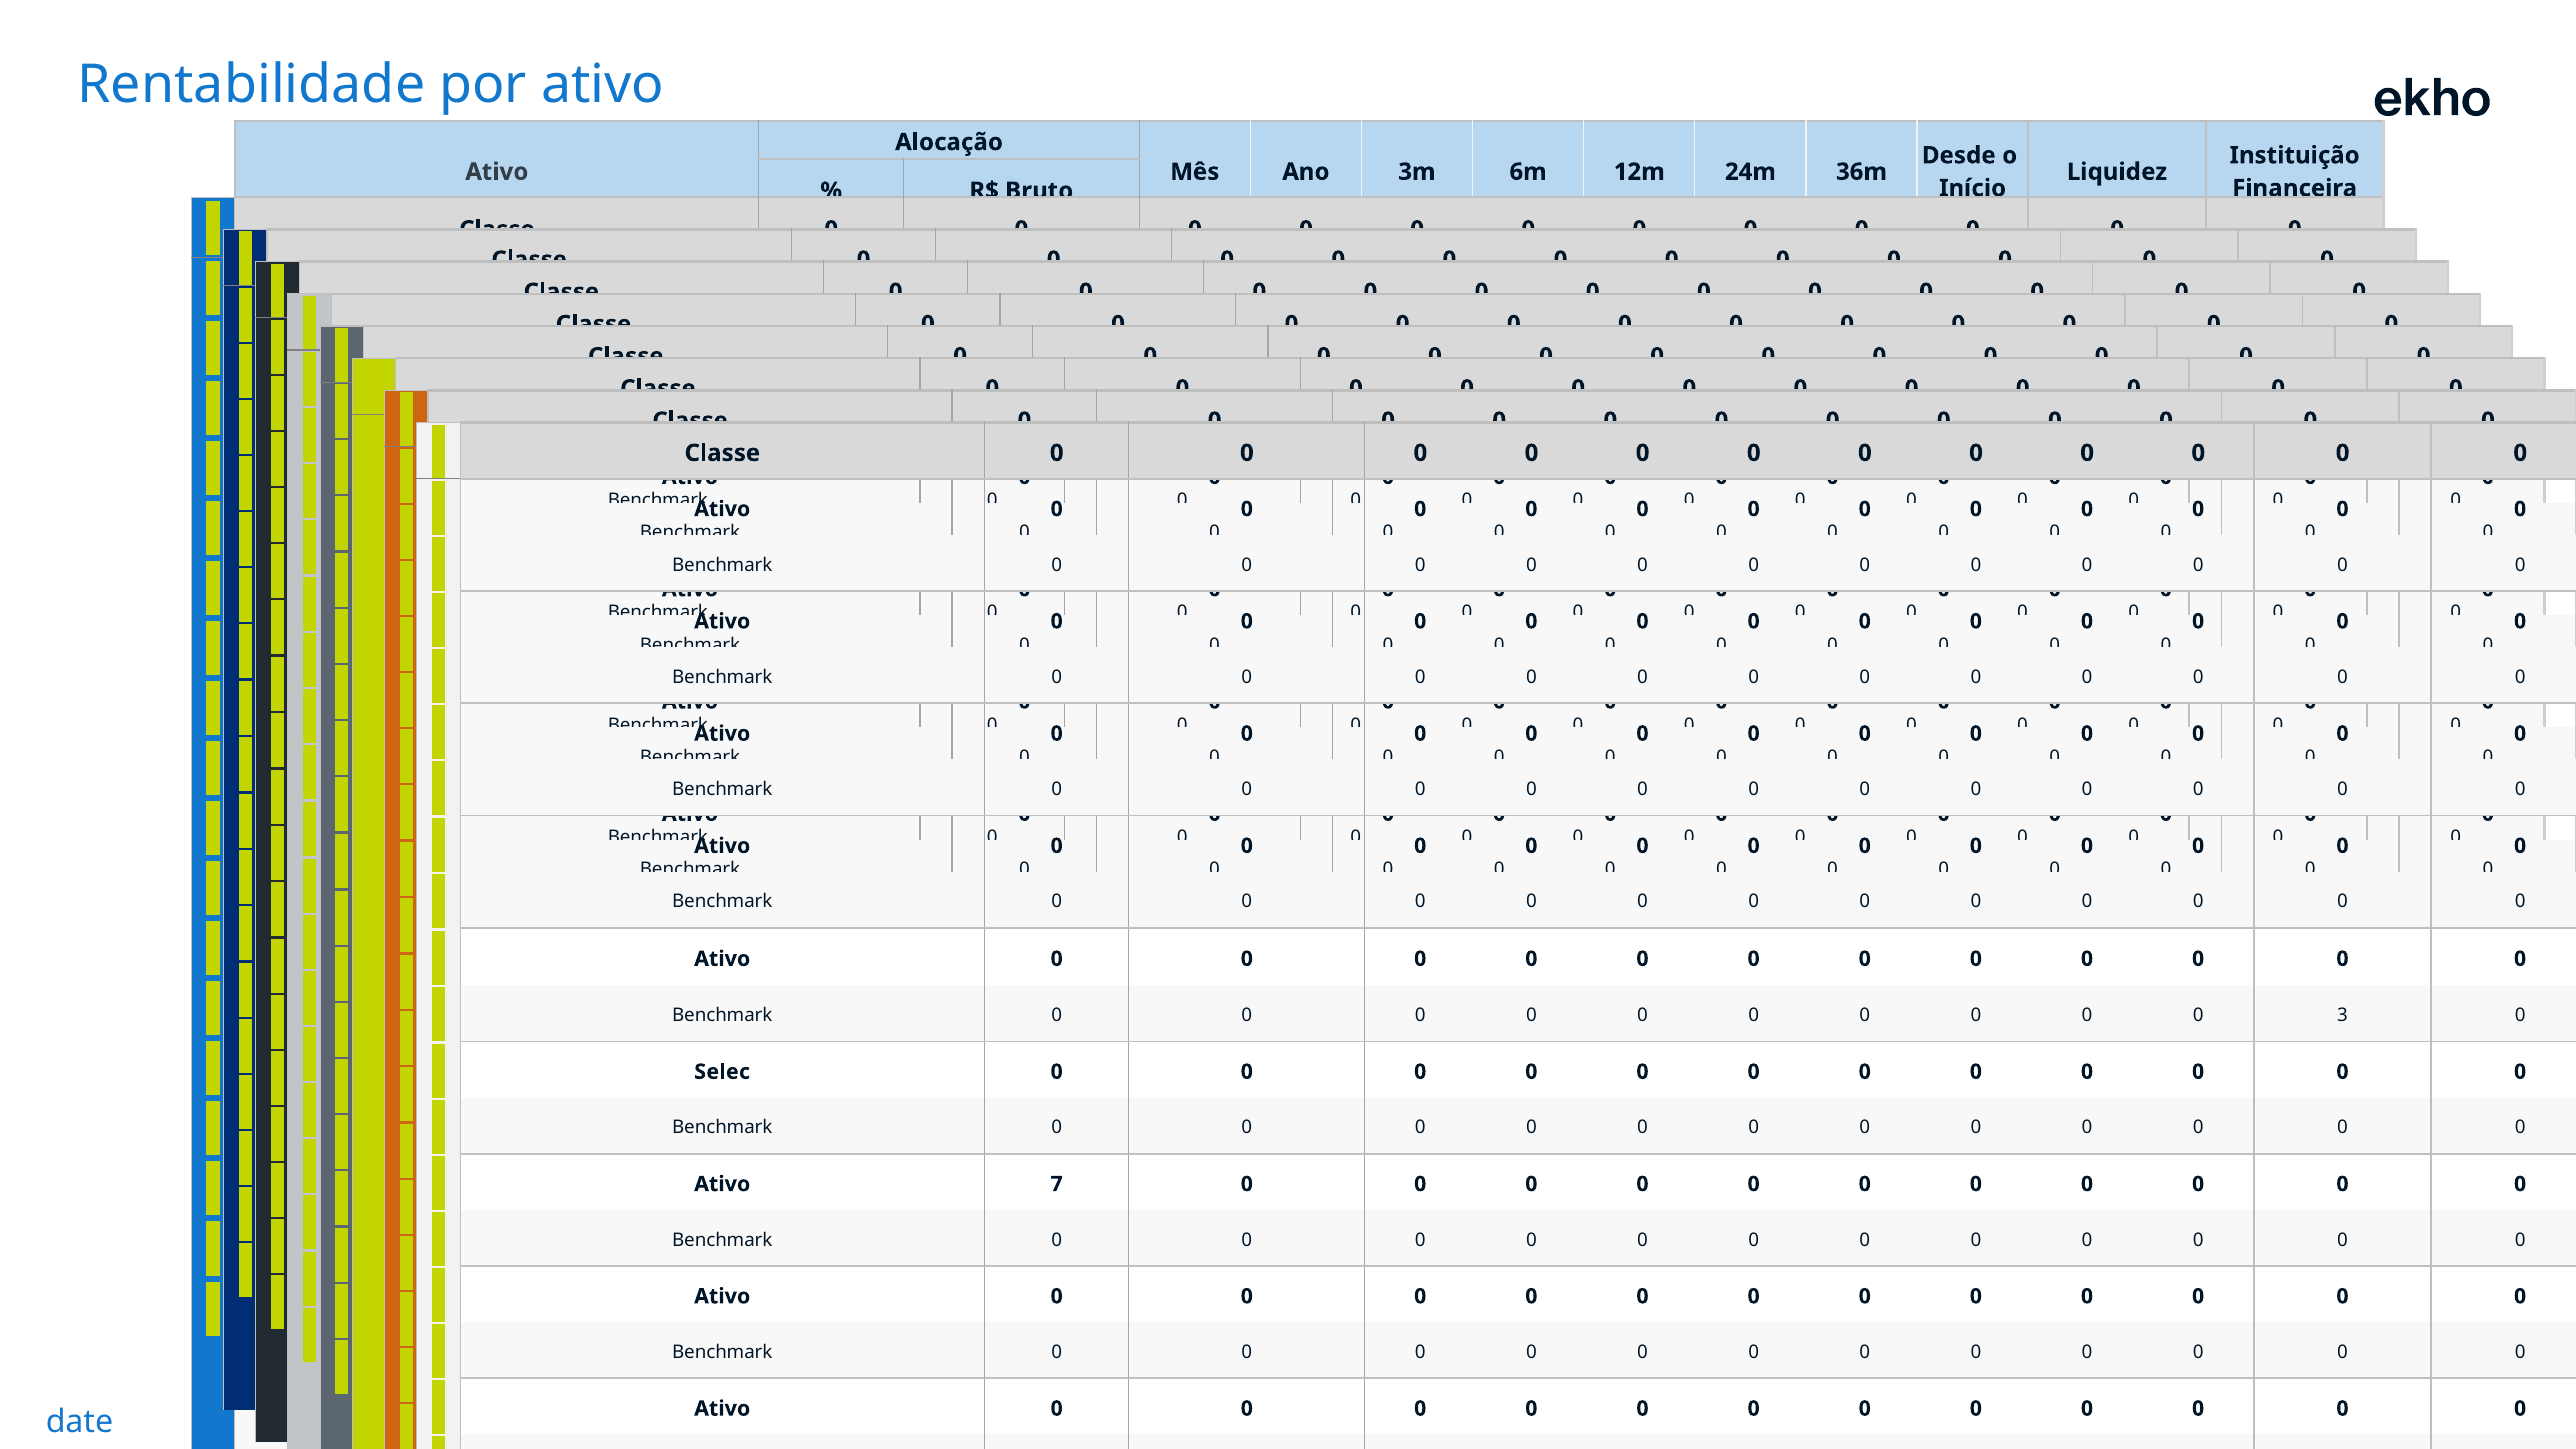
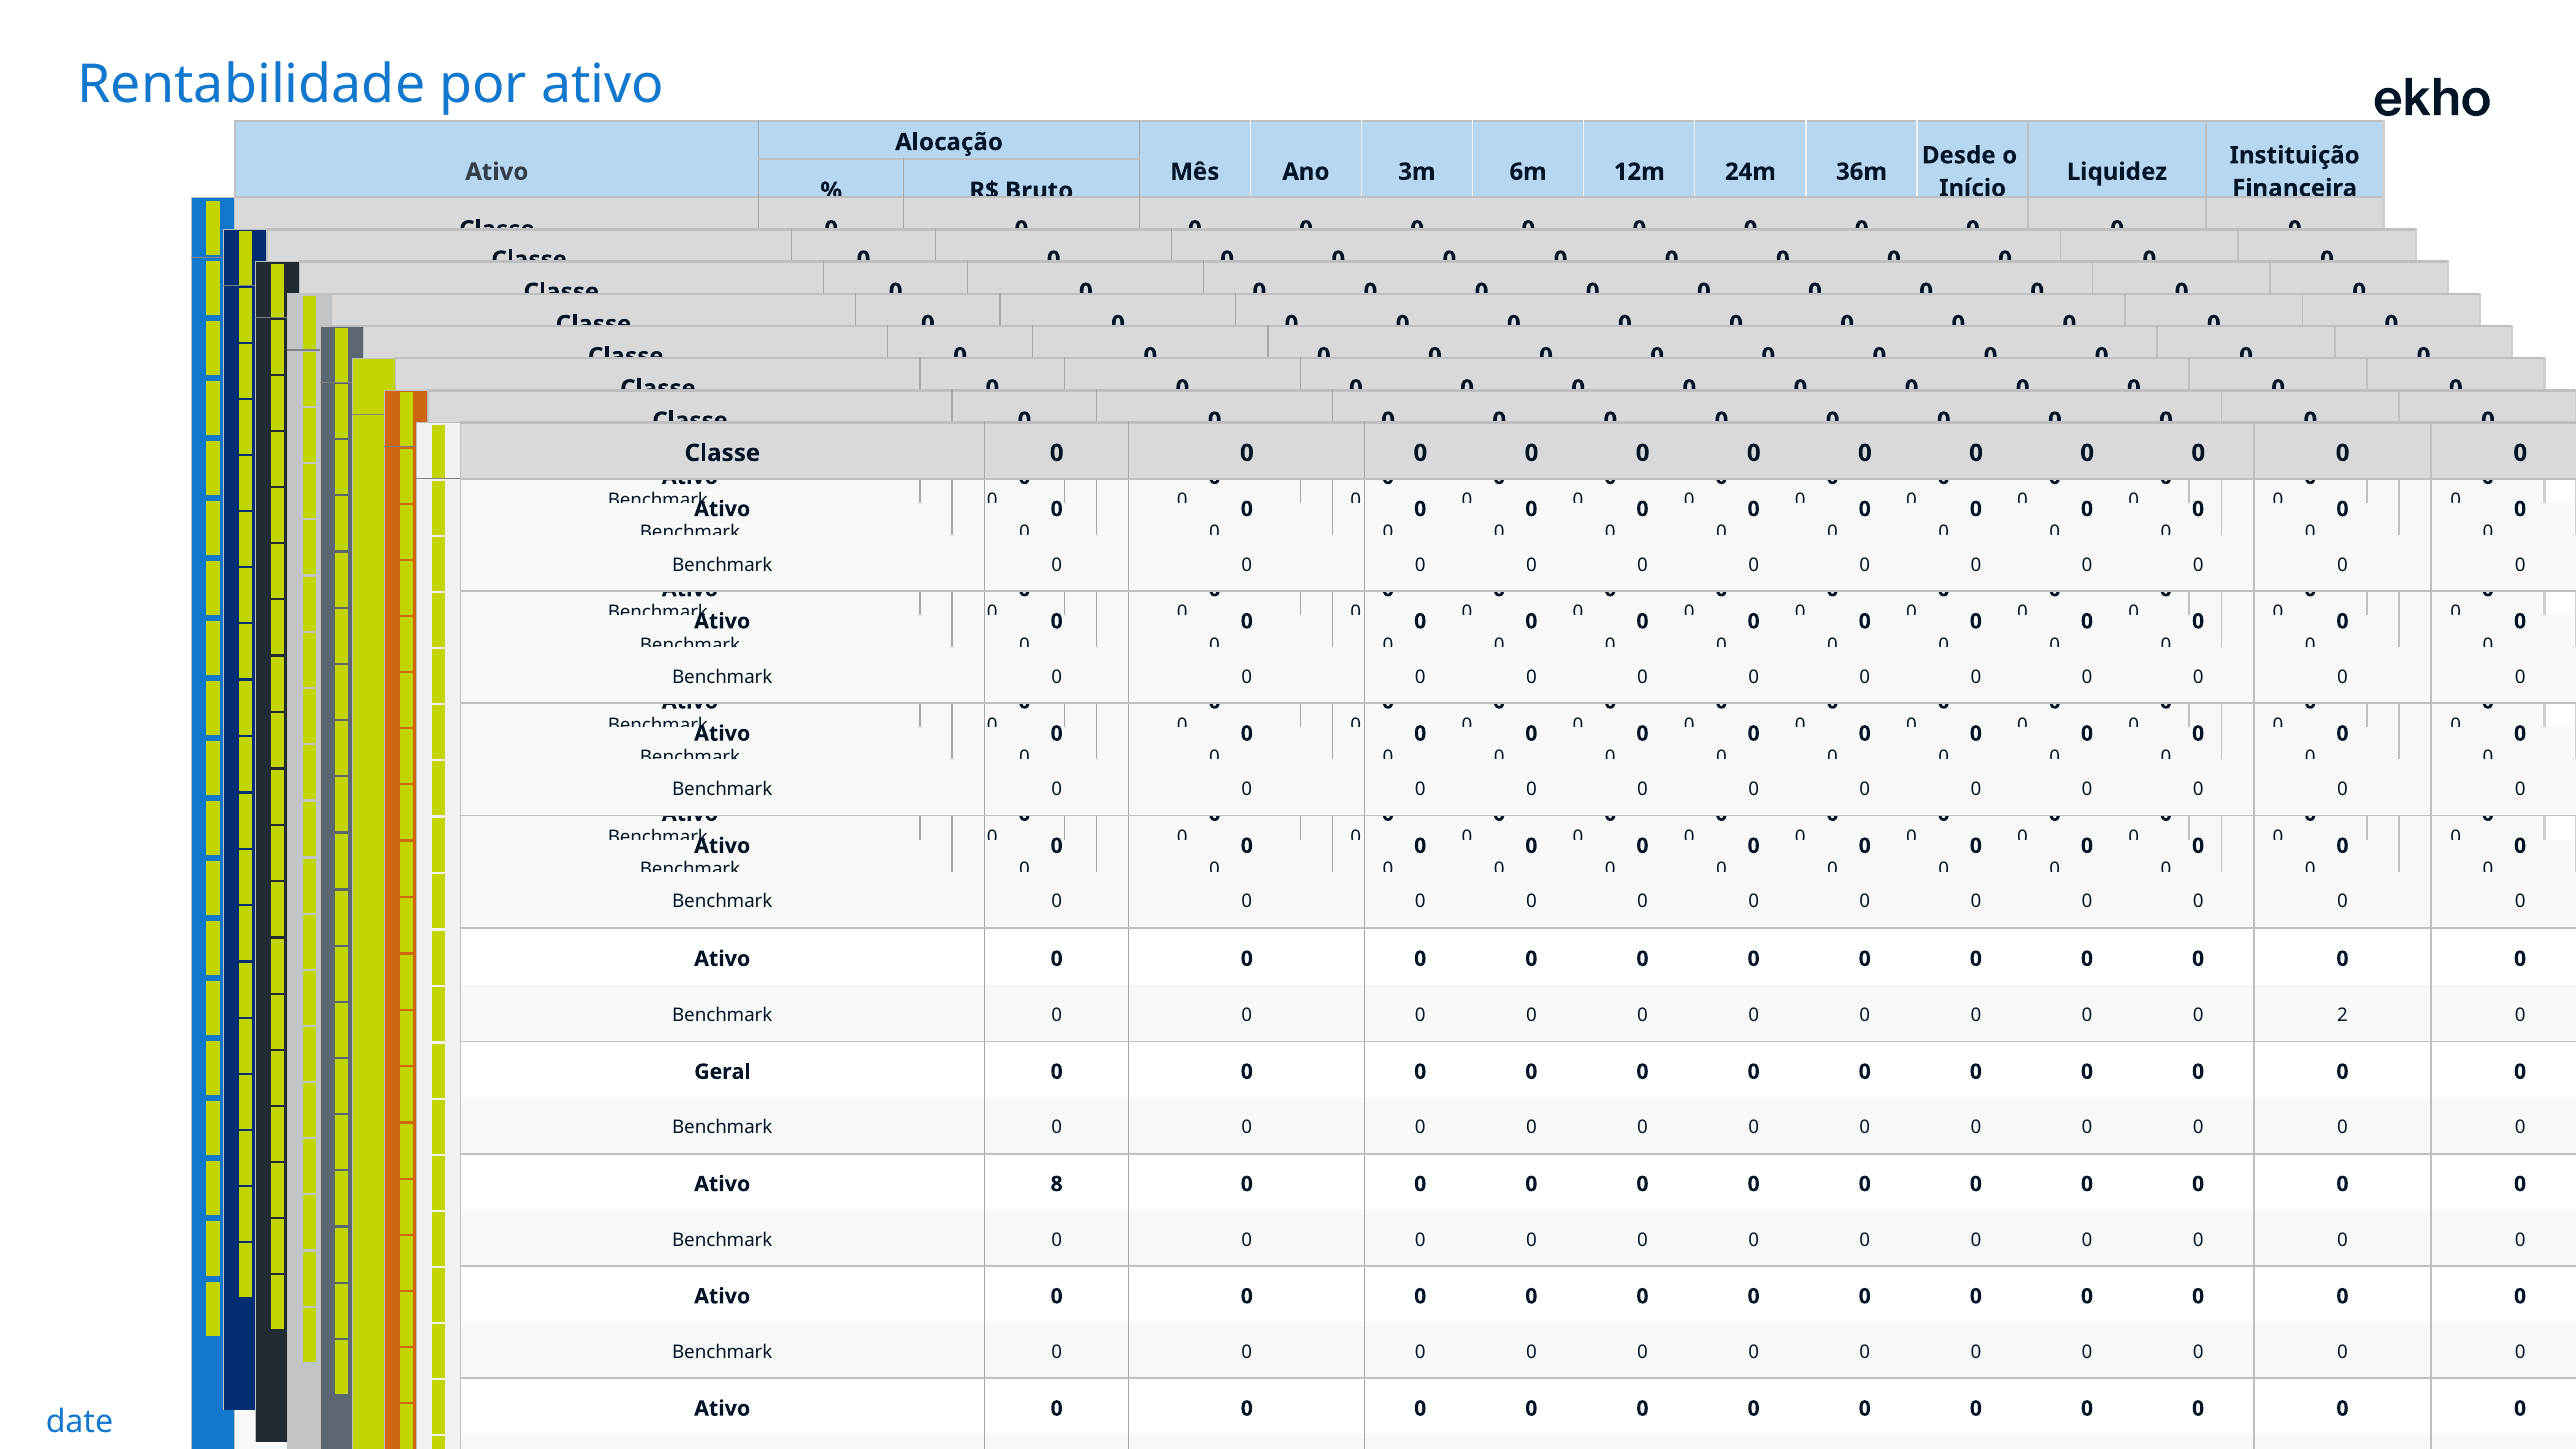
3: 3 -> 2
Selec: Selec -> Geral
7: 7 -> 8
